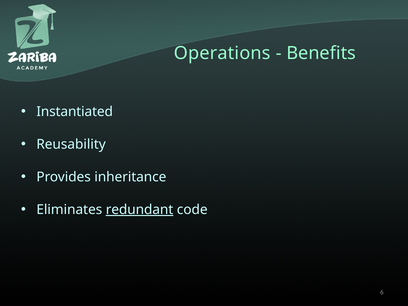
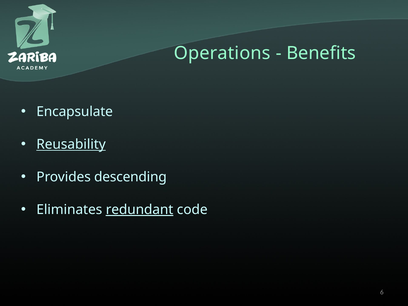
Instantiated: Instantiated -> Encapsulate
Reusability underline: none -> present
inheritance: inheritance -> descending
